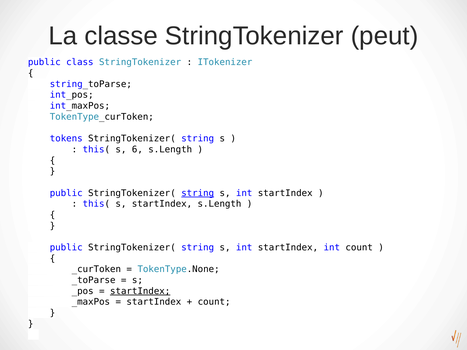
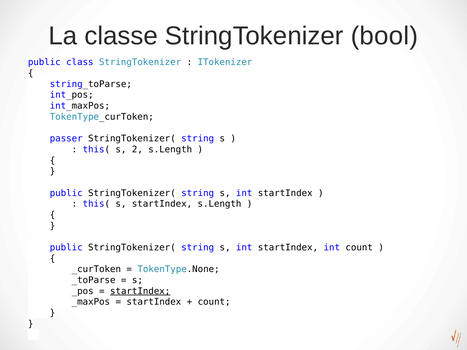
peut: peut -> bool
tokens: tokens -> passer
6: 6 -> 2
string at (198, 193) underline: present -> none
